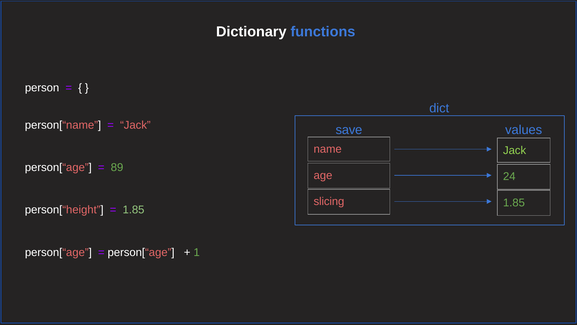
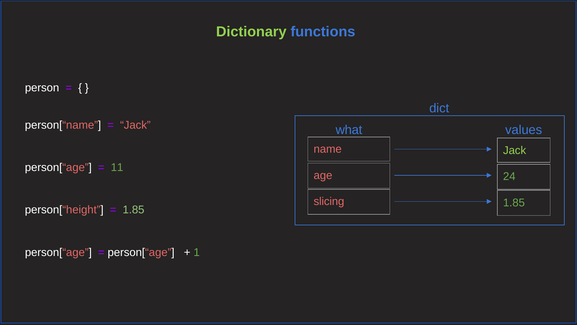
Dictionary colour: white -> light green
save: save -> what
89: 89 -> 11
